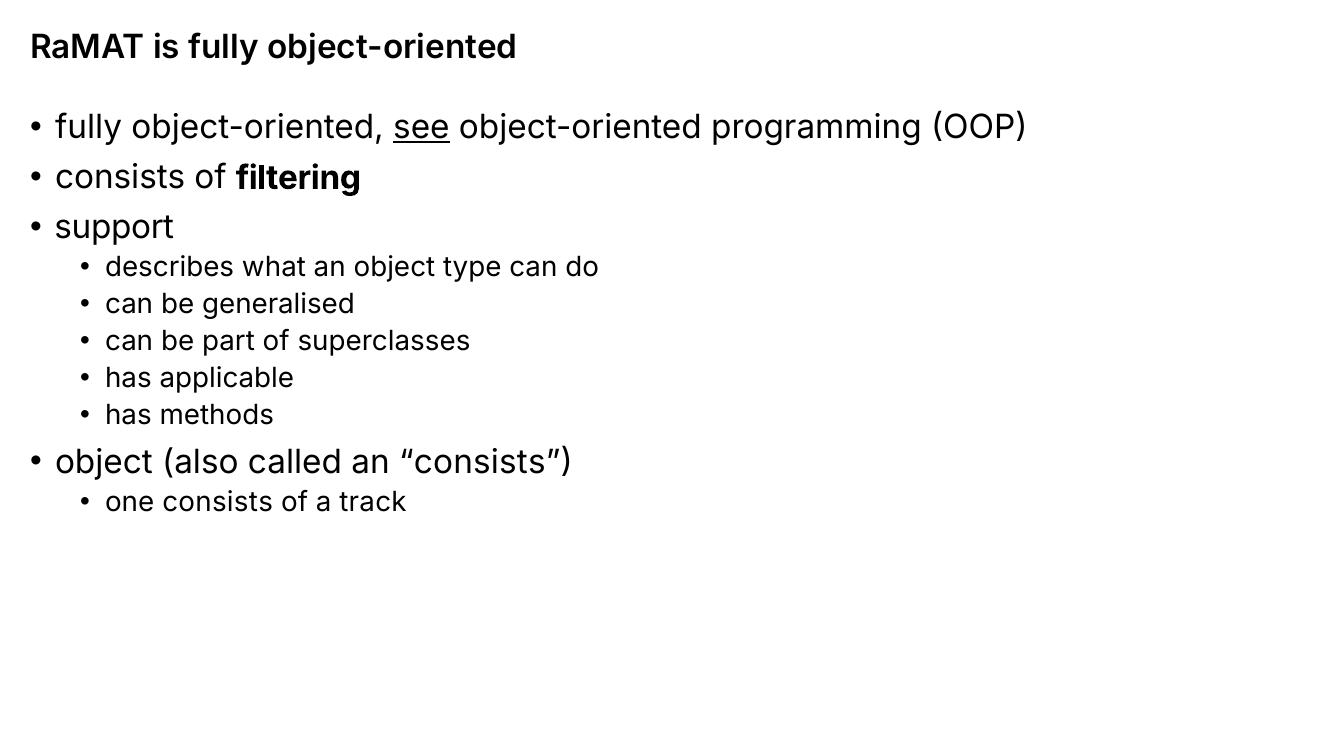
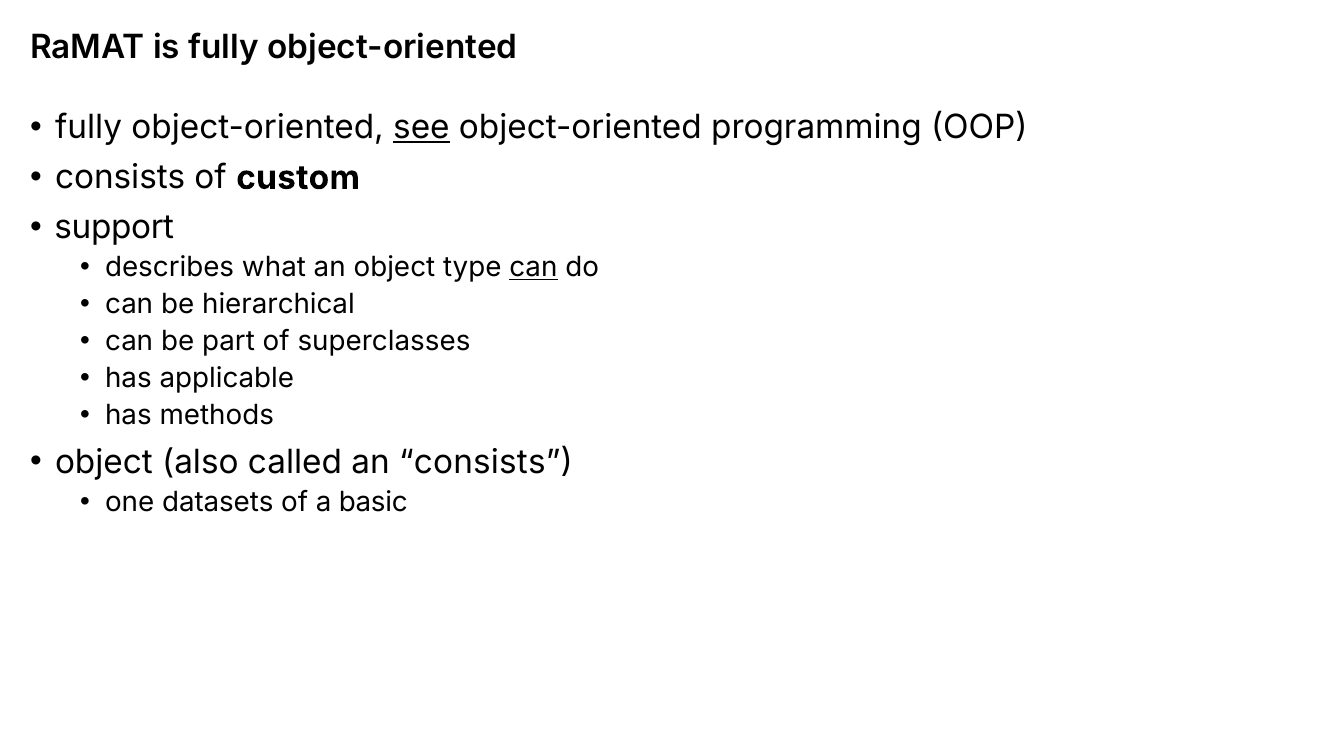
filtering: filtering -> custom
can at (533, 268) underline: none -> present
generalised: generalised -> hierarchical
one consists: consists -> datasets
track: track -> basic
